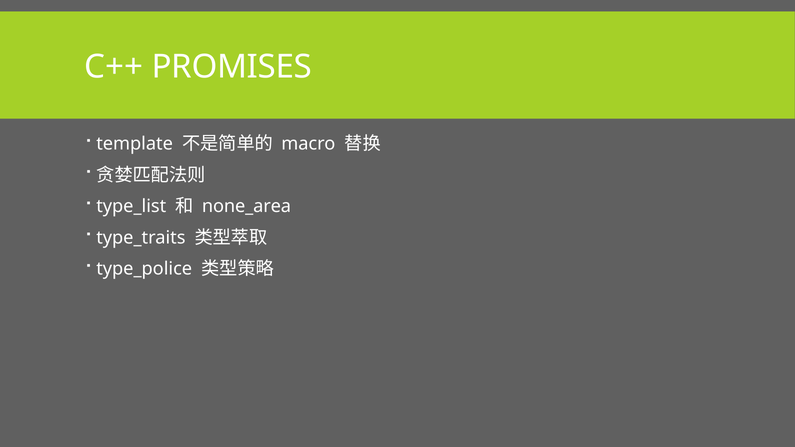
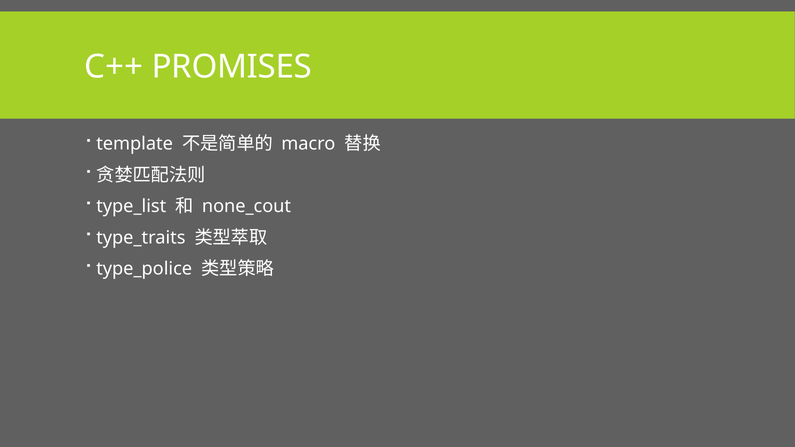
none_area: none_area -> none_cout
